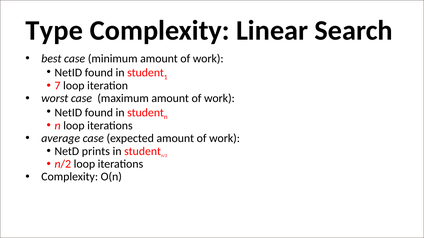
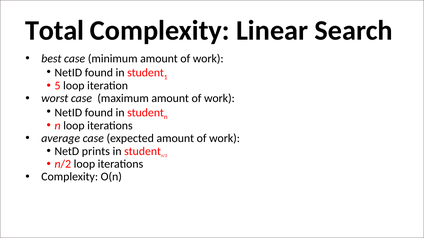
Type: Type -> Total
7: 7 -> 5
